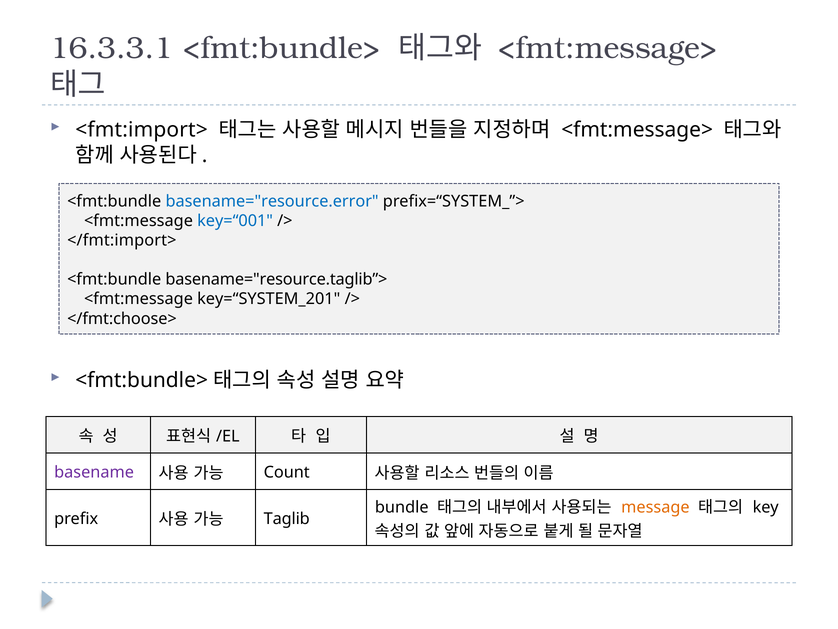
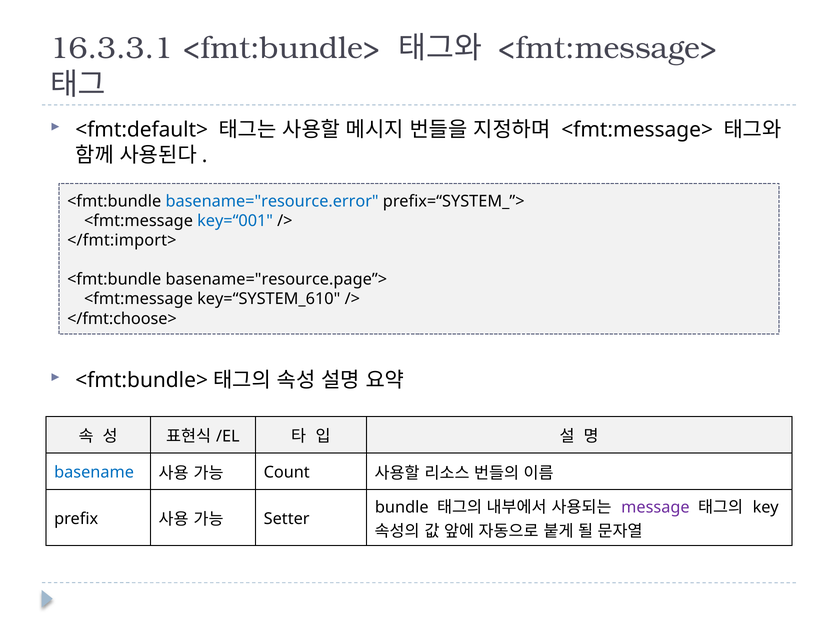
<fmt:import>: <fmt:import> -> <fmt:default>
basename="resource.taglib”>: basename="resource.taglib”> -> basename="resource.page”>
key=“SYSTEM_201: key=“SYSTEM_201 -> key=“SYSTEM_610
basename colour: purple -> blue
message colour: orange -> purple
Taglib: Taglib -> Setter
